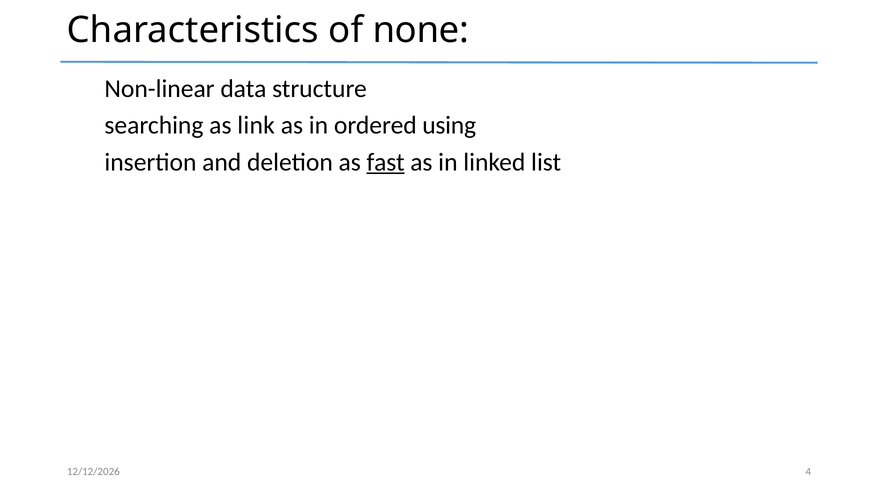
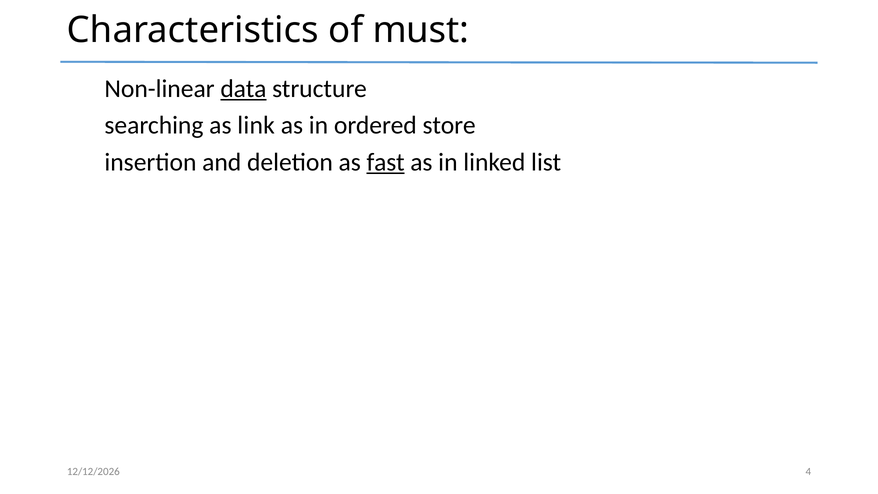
none: none -> must
data underline: none -> present
using: using -> store
